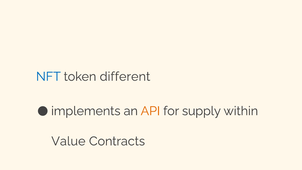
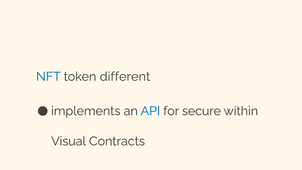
API colour: orange -> blue
supply: supply -> secure
Value: Value -> Visual
